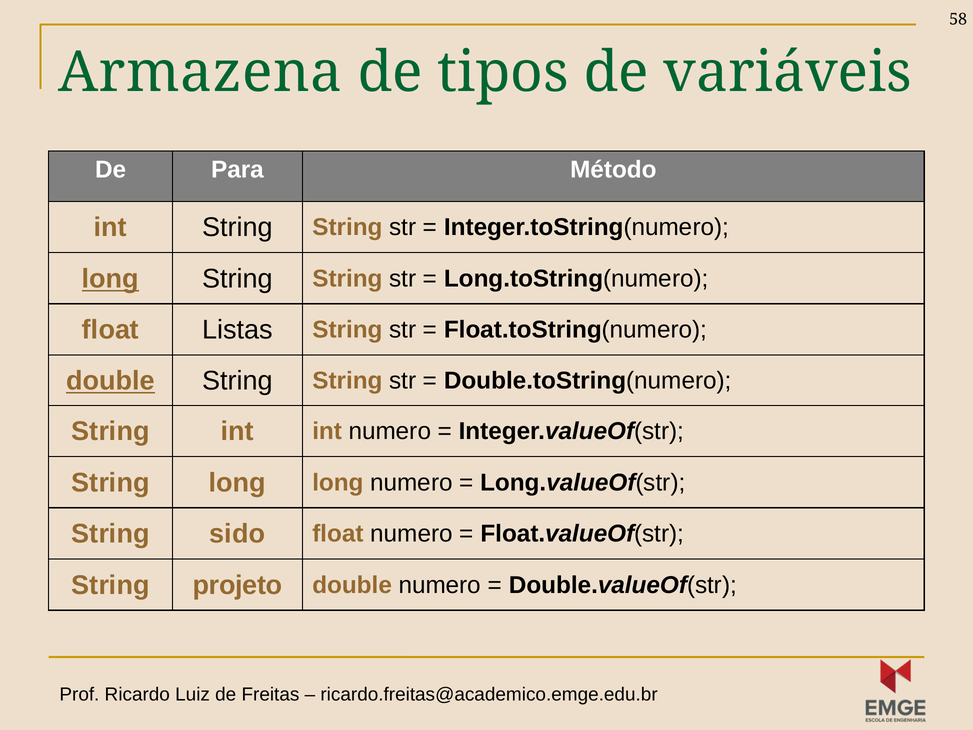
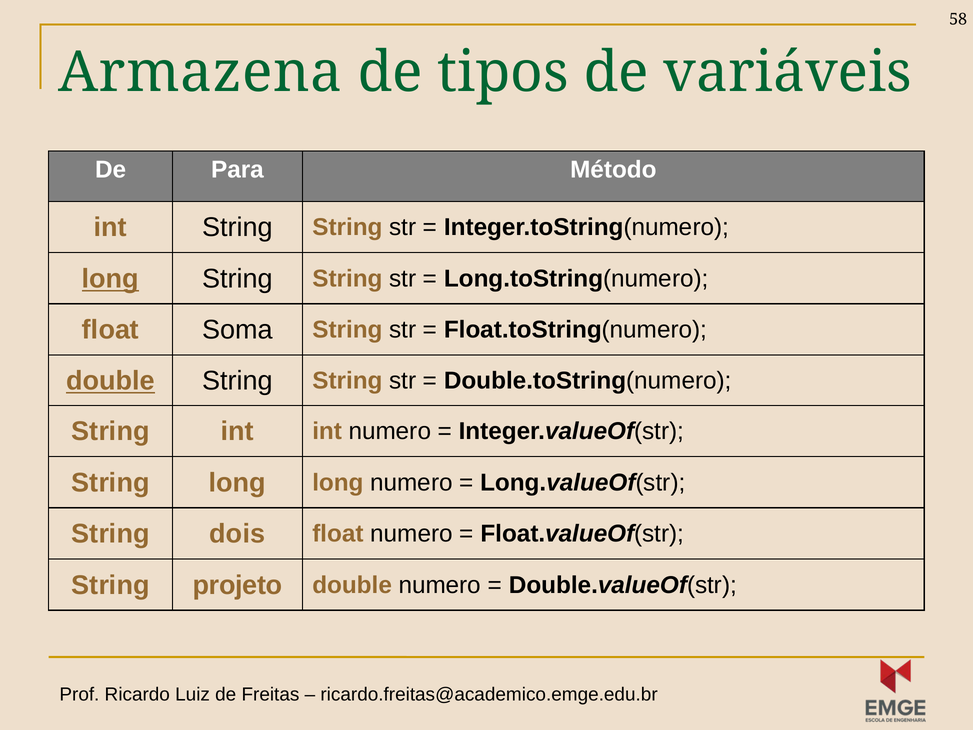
Listas: Listas -> Soma
sido: sido -> dois
